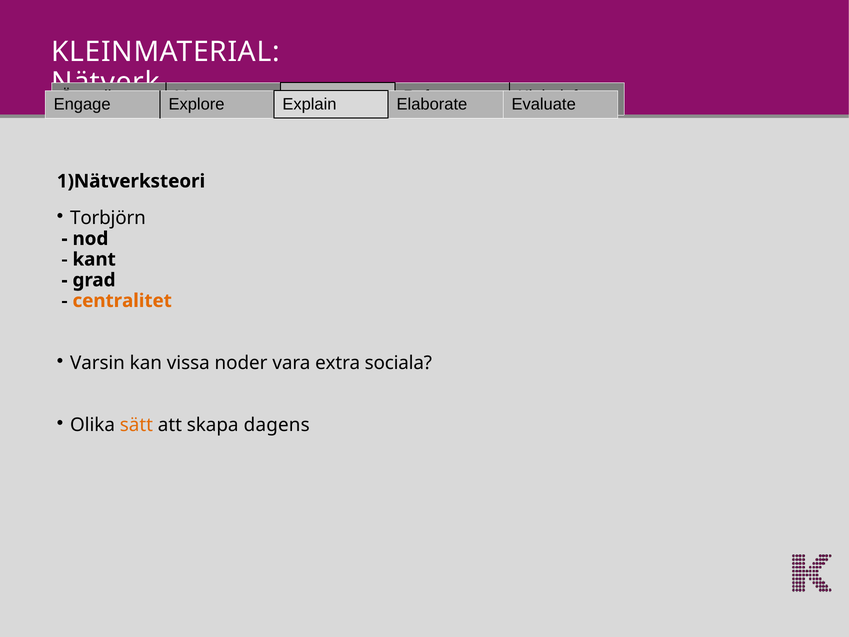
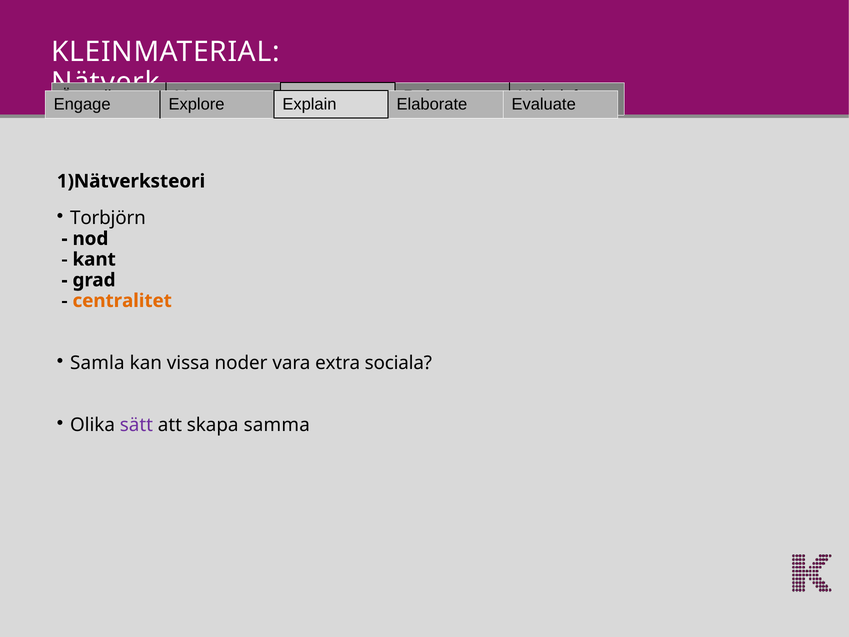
Varsin: Varsin -> Samla
sätt colour: orange -> purple
dagens: dagens -> samma
